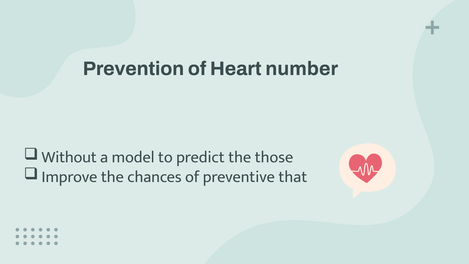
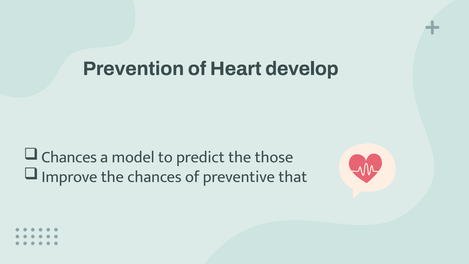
number: number -> develop
Without at (69, 157): Without -> Chances
